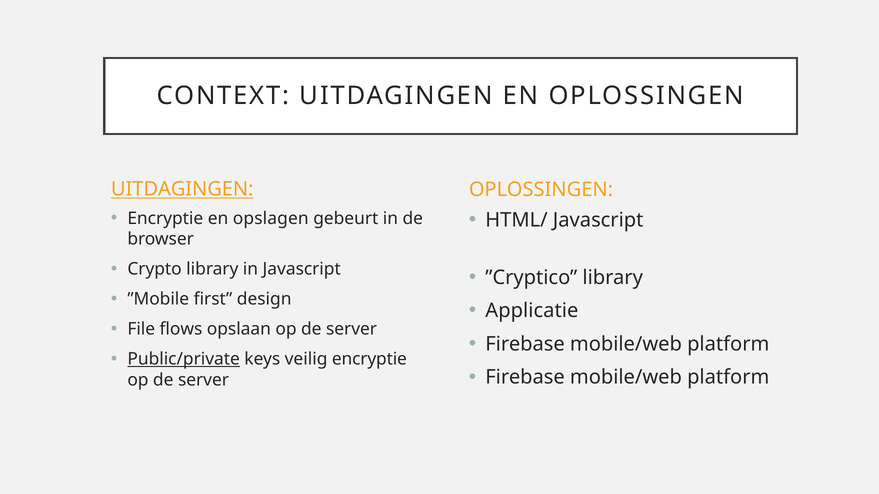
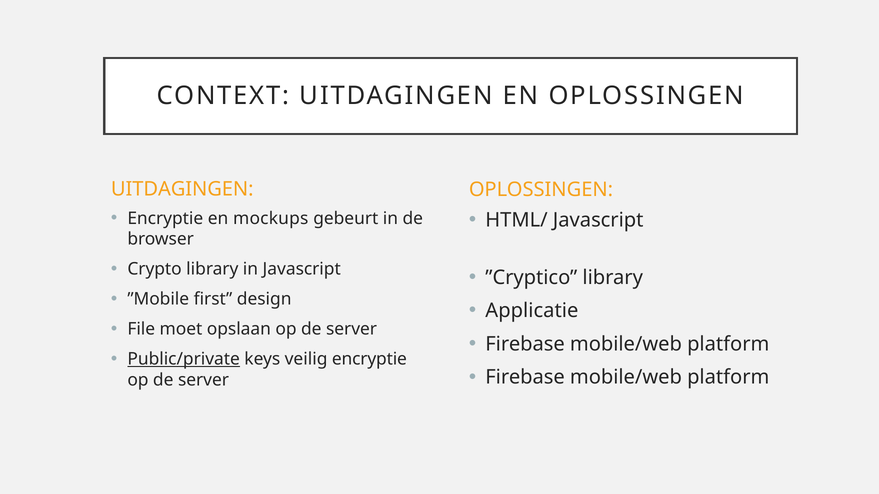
UITDAGINGEN at (182, 189) underline: present -> none
opslagen: opslagen -> mockups
flows: flows -> moet
